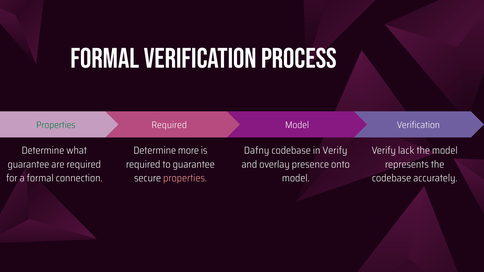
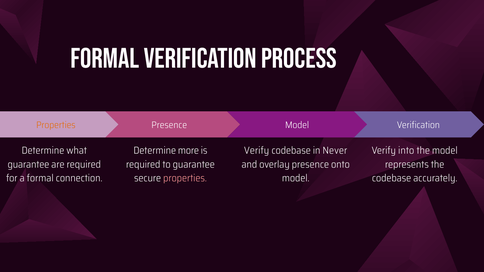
Properties at (56, 125) colour: green -> orange
Required at (169, 125): Required -> Presence
Dafny at (257, 151): Dafny -> Verify
in Verify: Verify -> Never
lack: lack -> into
